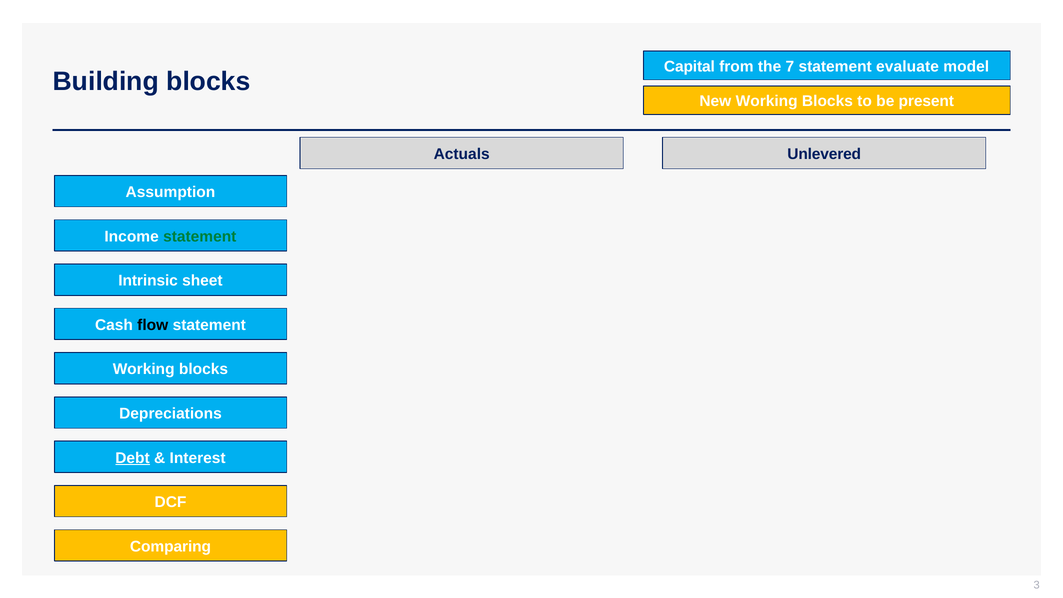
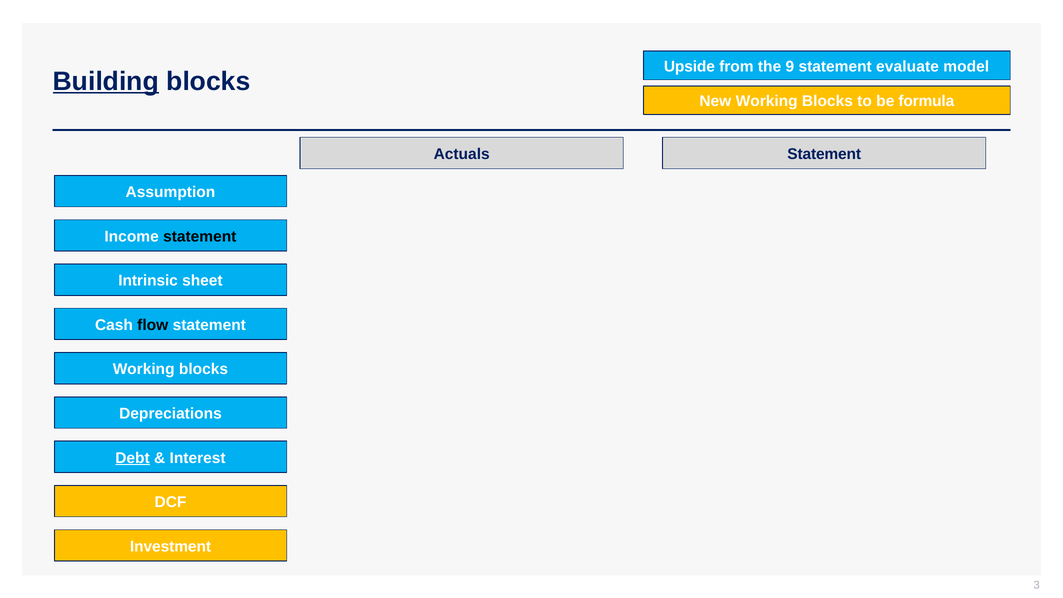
Capital: Capital -> Upside
7: 7 -> 9
Building underline: none -> present
present: present -> formula
Actuals Unlevered: Unlevered -> Statement
statement at (200, 236) colour: green -> black
Comparing: Comparing -> Investment
